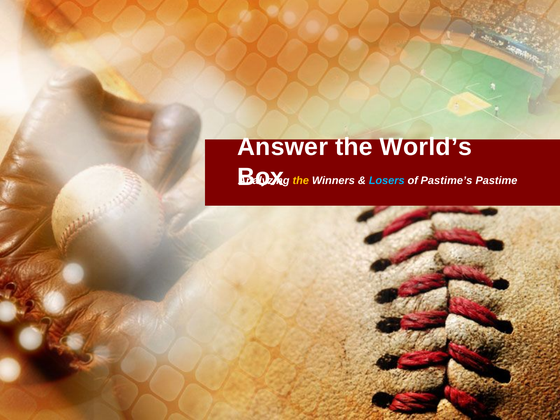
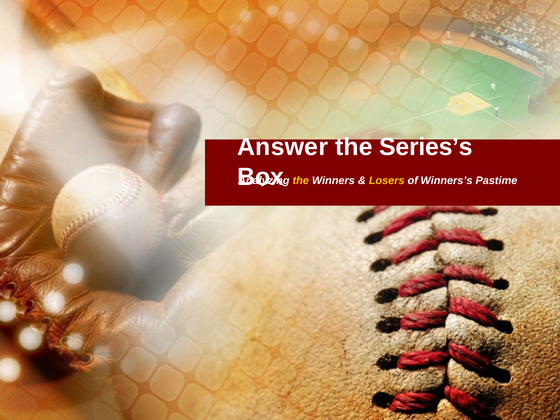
World’s: World’s -> Series’s
Losers colour: light blue -> yellow
Pastime’s: Pastime’s -> Winners’s
